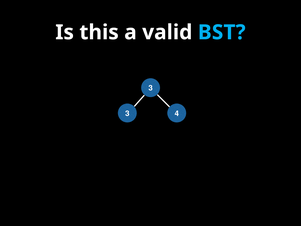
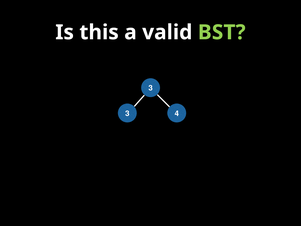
BST colour: light blue -> light green
